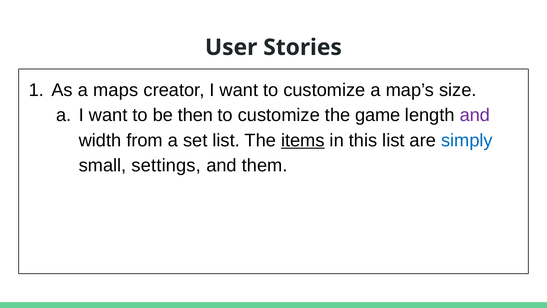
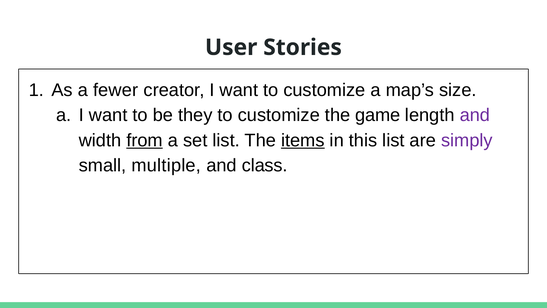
maps: maps -> fewer
then: then -> they
from underline: none -> present
simply colour: blue -> purple
settings: settings -> multiple
them: them -> class
